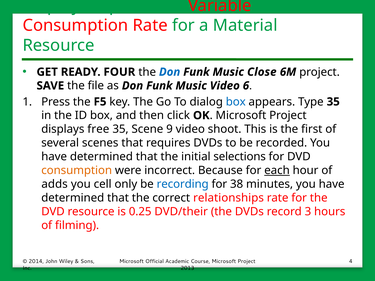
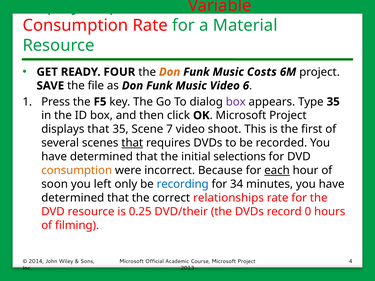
Don at (170, 72) colour: blue -> orange
Close: Close -> Costs
box at (236, 102) colour: blue -> purple
displays free: free -> that
9: 9 -> 7
that at (132, 143) underline: none -> present
adds: adds -> soon
cell: cell -> left
38: 38 -> 34
3: 3 -> 0
